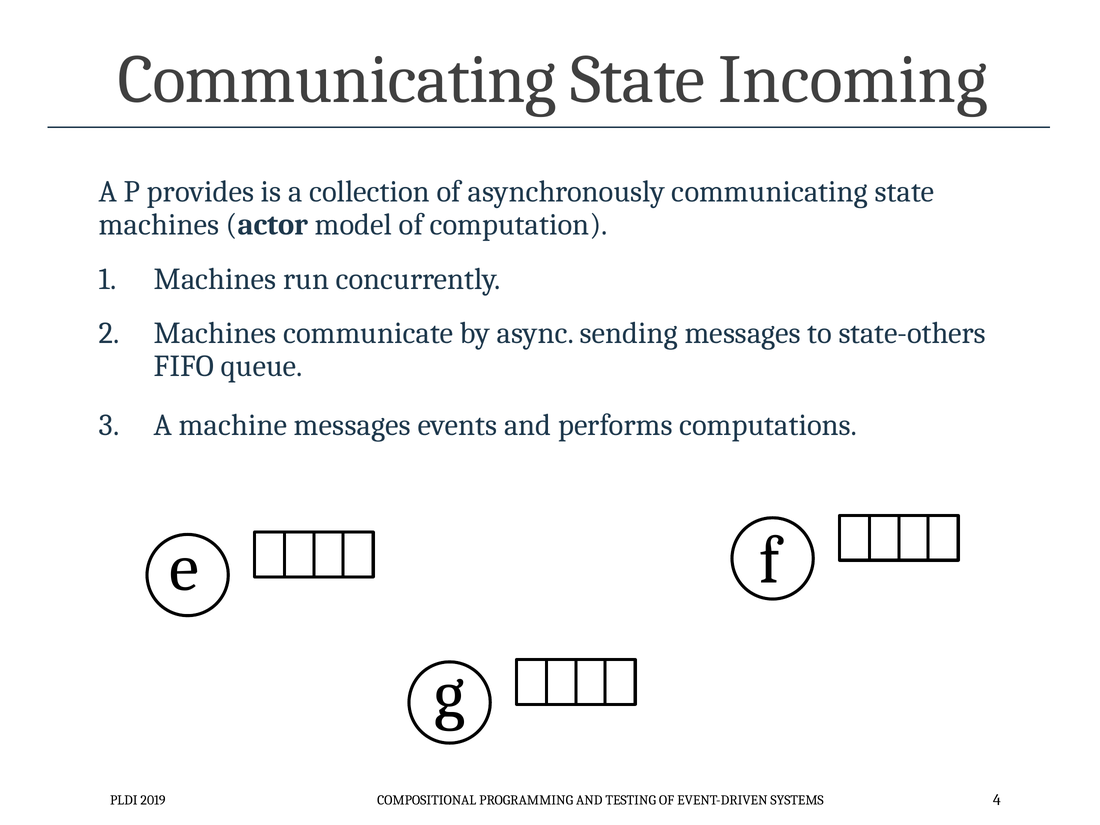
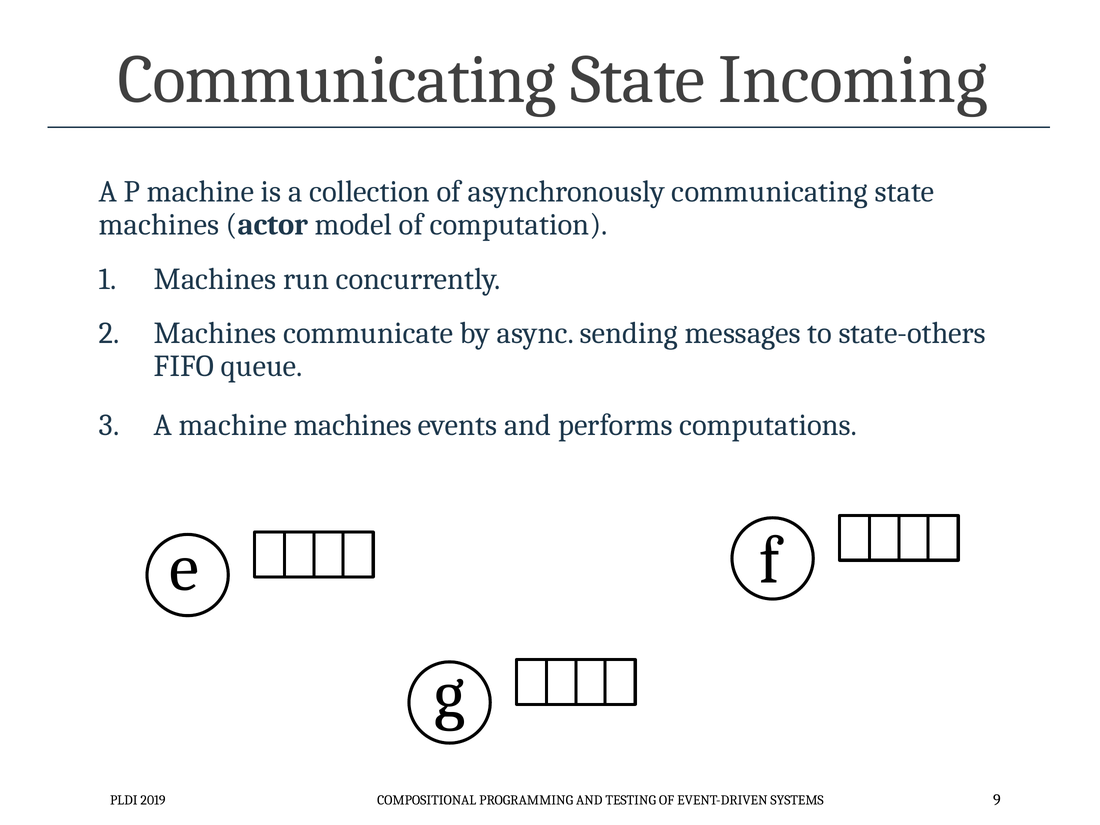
P provides: provides -> machine
machine messages: messages -> machines
4: 4 -> 9
